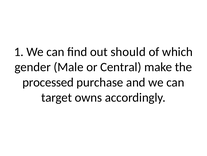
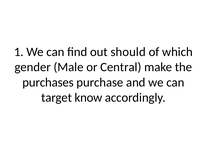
processed: processed -> purchases
owns: owns -> know
